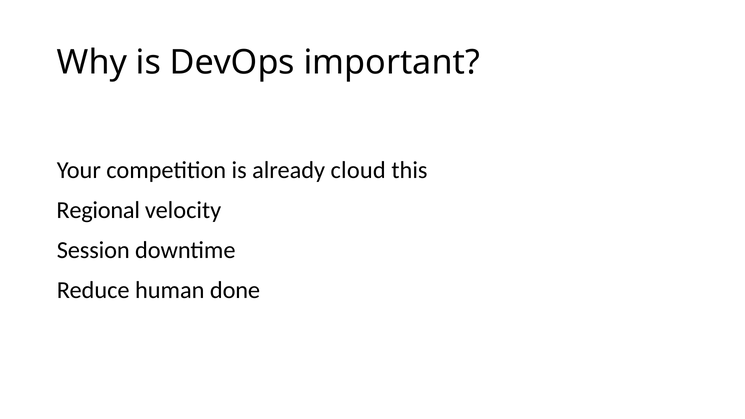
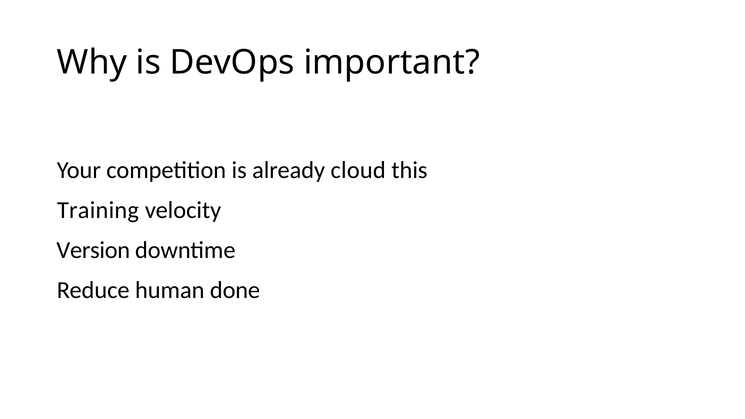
Regional: Regional -> Training
Session: Session -> Version
